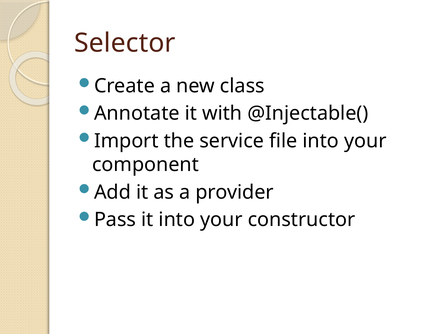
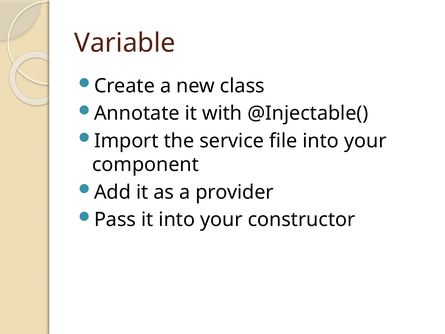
Selector: Selector -> Variable
